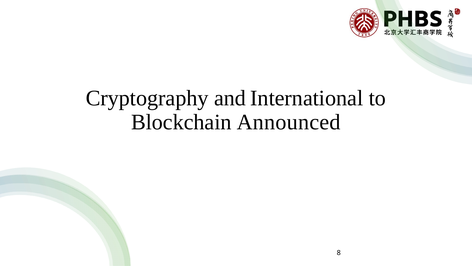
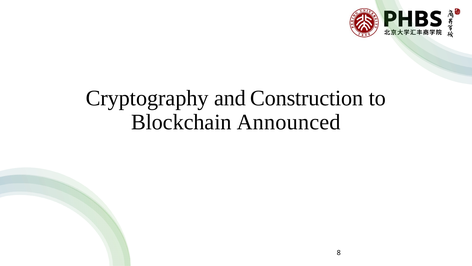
International: International -> Construction
